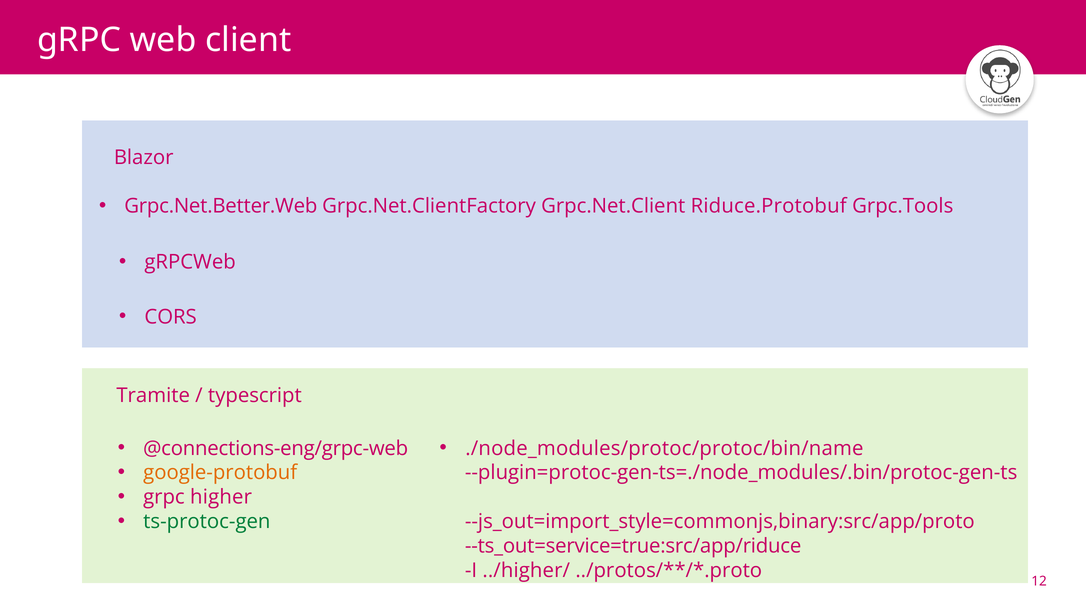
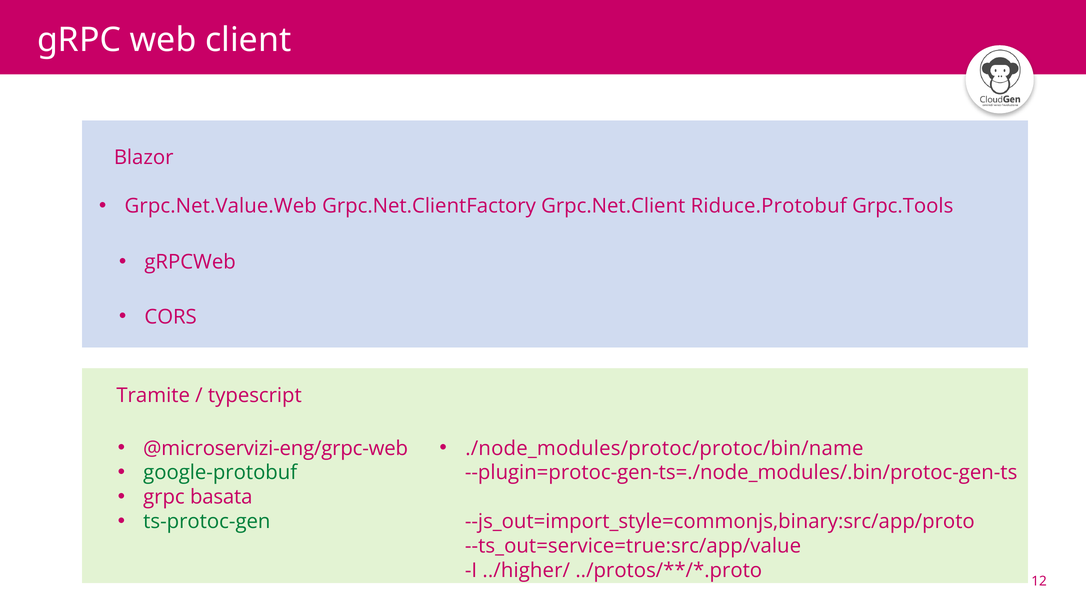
Grpc.Net.Better.Web: Grpc.Net.Better.Web -> Grpc.Net.Value.Web
@connections-eng/grpc-web: @connections-eng/grpc-web -> @microservizi-eng/grpc-web
google-protobuf colour: orange -> green
higher: higher -> basata
--ts_out=service=true:src/app/riduce: --ts_out=service=true:src/app/riduce -> --ts_out=service=true:src/app/value
